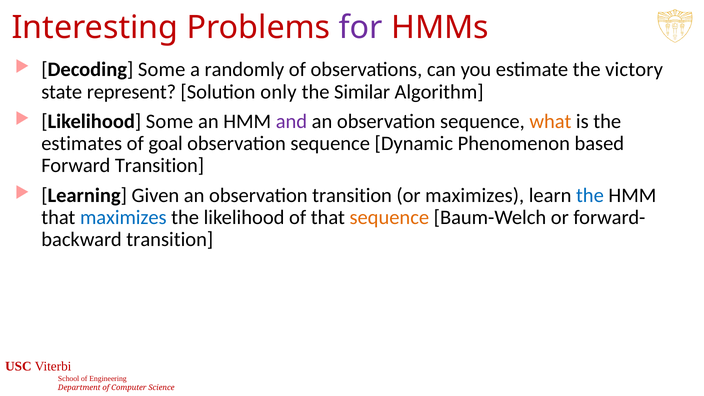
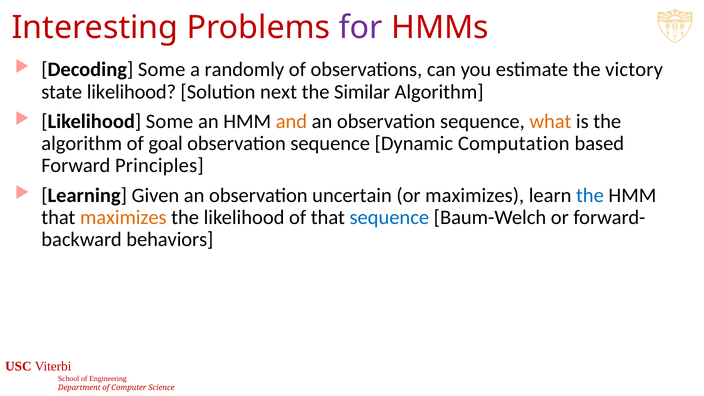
state represent: represent -> likelihood
only: only -> next
and colour: purple -> orange
estimates at (82, 144): estimates -> algorithm
Phenomenon: Phenomenon -> Computation
Forward Transition: Transition -> Principles
observation transition: transition -> uncertain
maximizes at (123, 217) colour: blue -> orange
sequence at (389, 217) colour: orange -> blue
transition at (170, 240): transition -> behaviors
